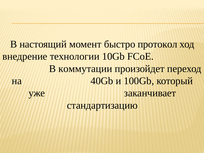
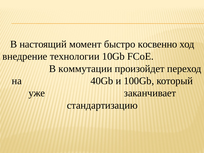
протокол: протокол -> косвенно
